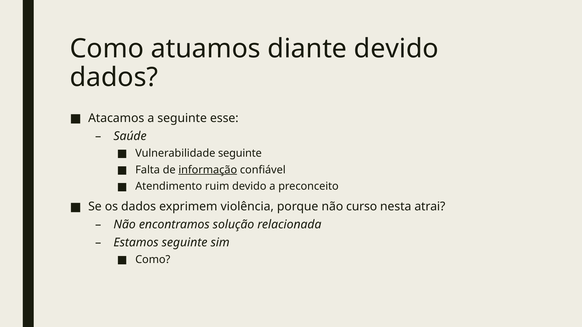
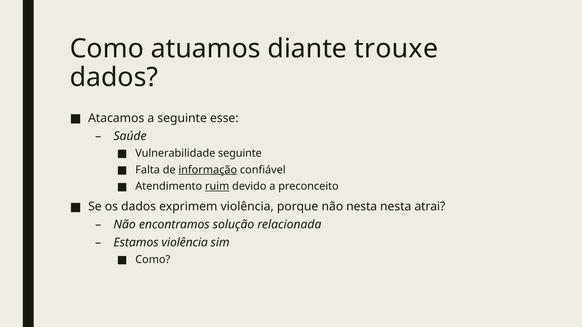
diante devido: devido -> trouxe
ruim underline: none -> present
não curso: curso -> nesta
Estamos seguinte: seguinte -> violência
